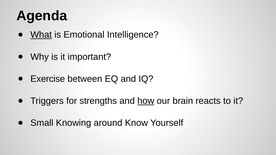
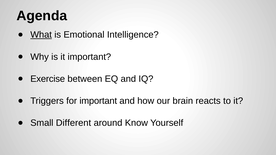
for strengths: strengths -> important
how underline: present -> none
Knowing: Knowing -> Different
